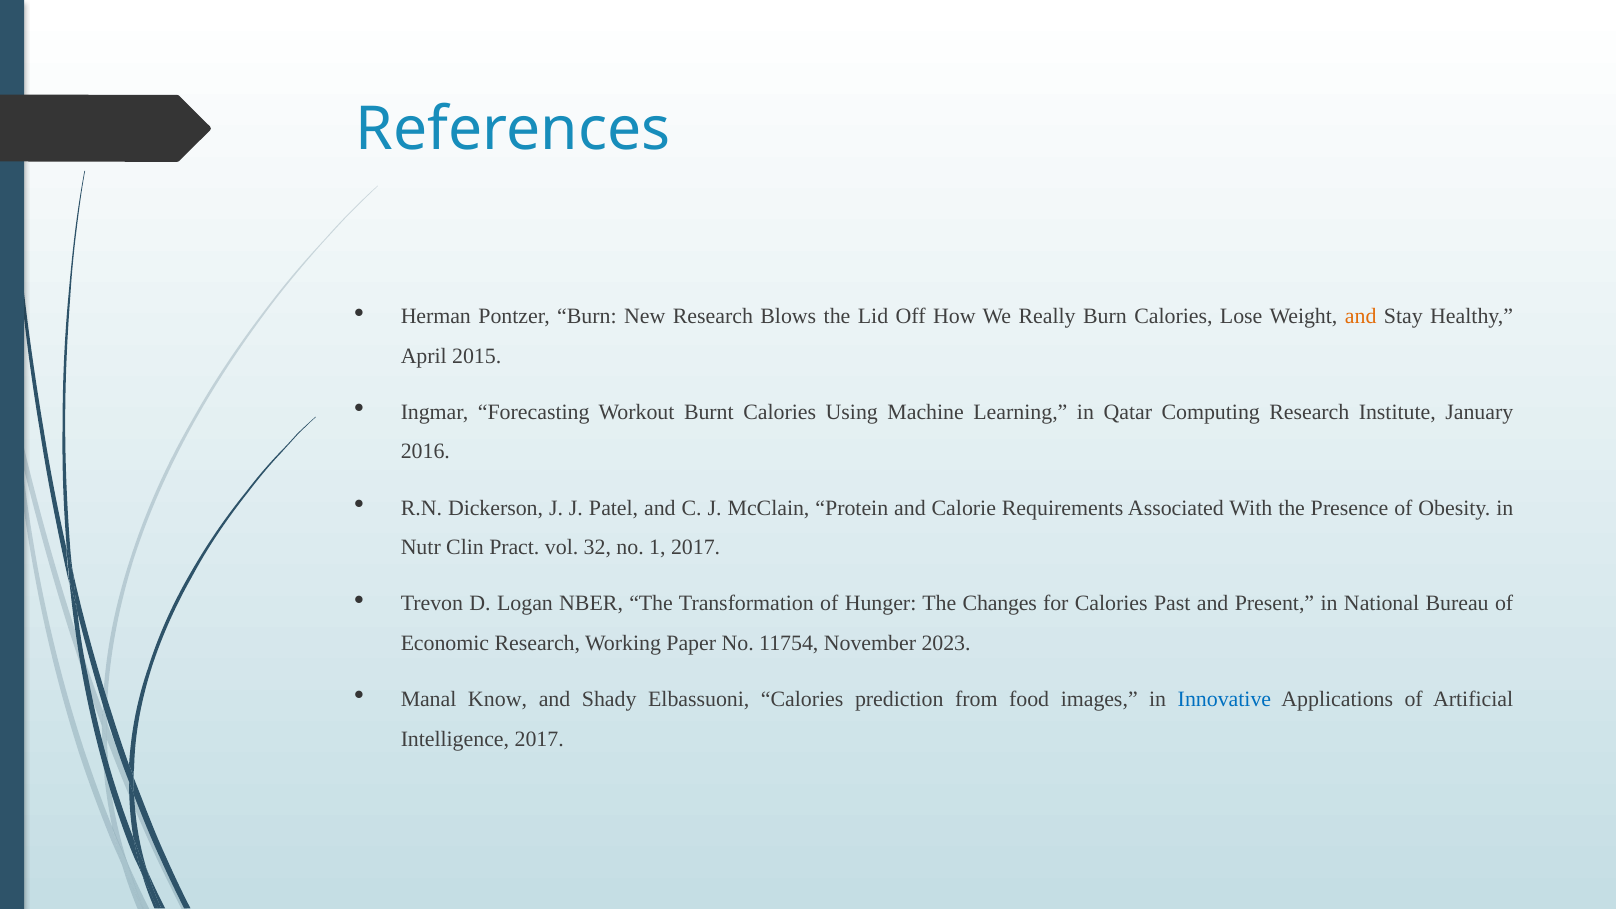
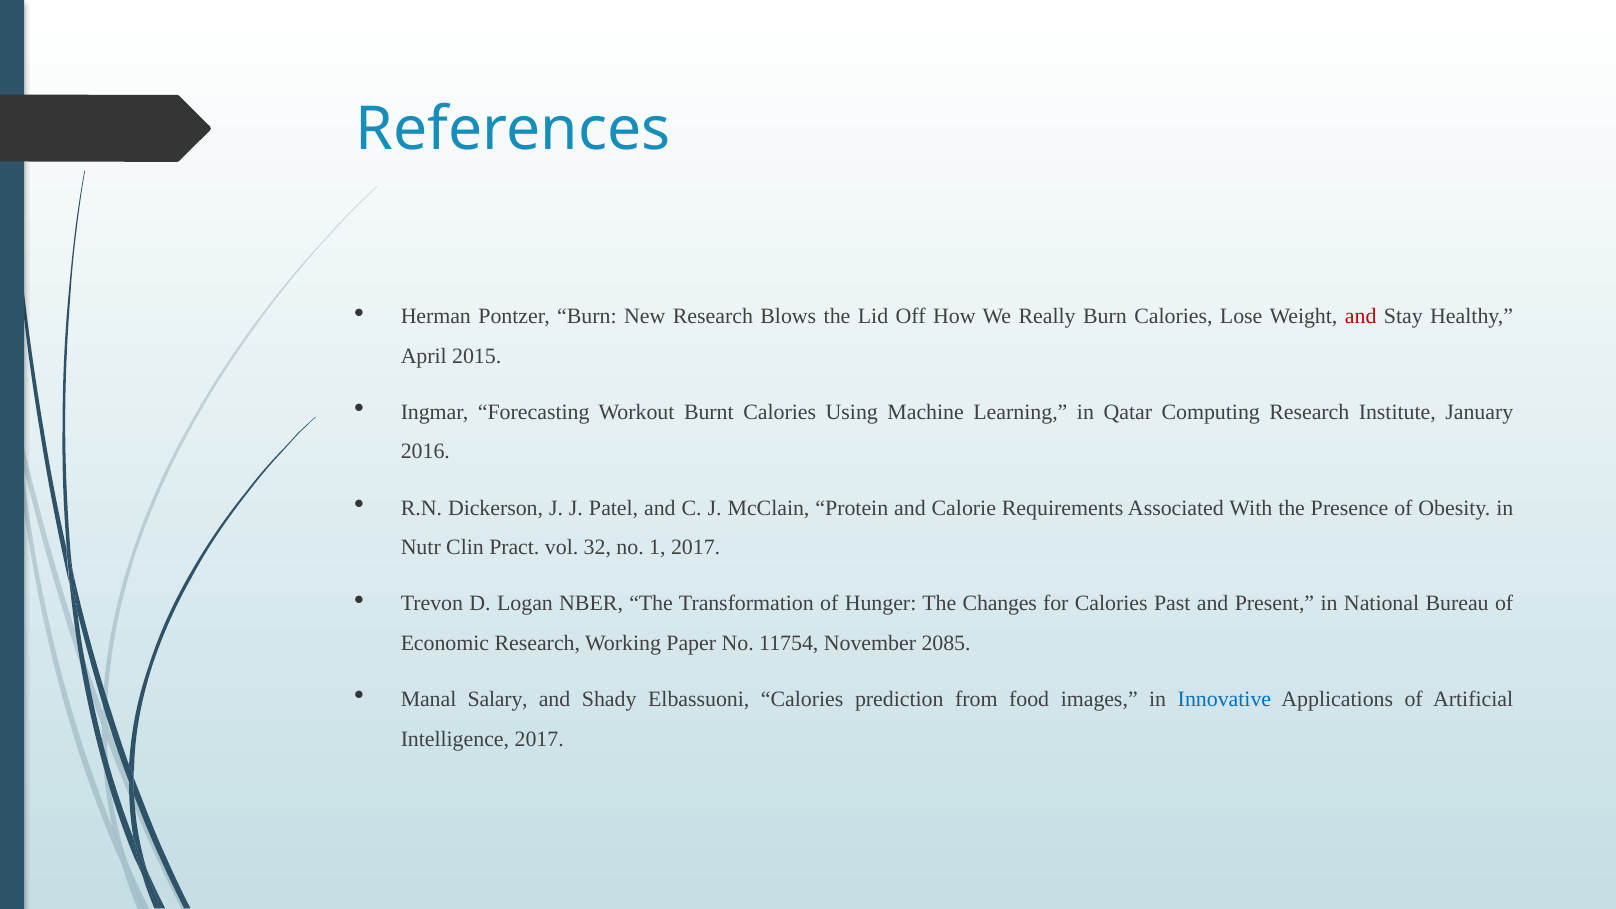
and at (1361, 317) colour: orange -> red
2023: 2023 -> 2085
Know: Know -> Salary
